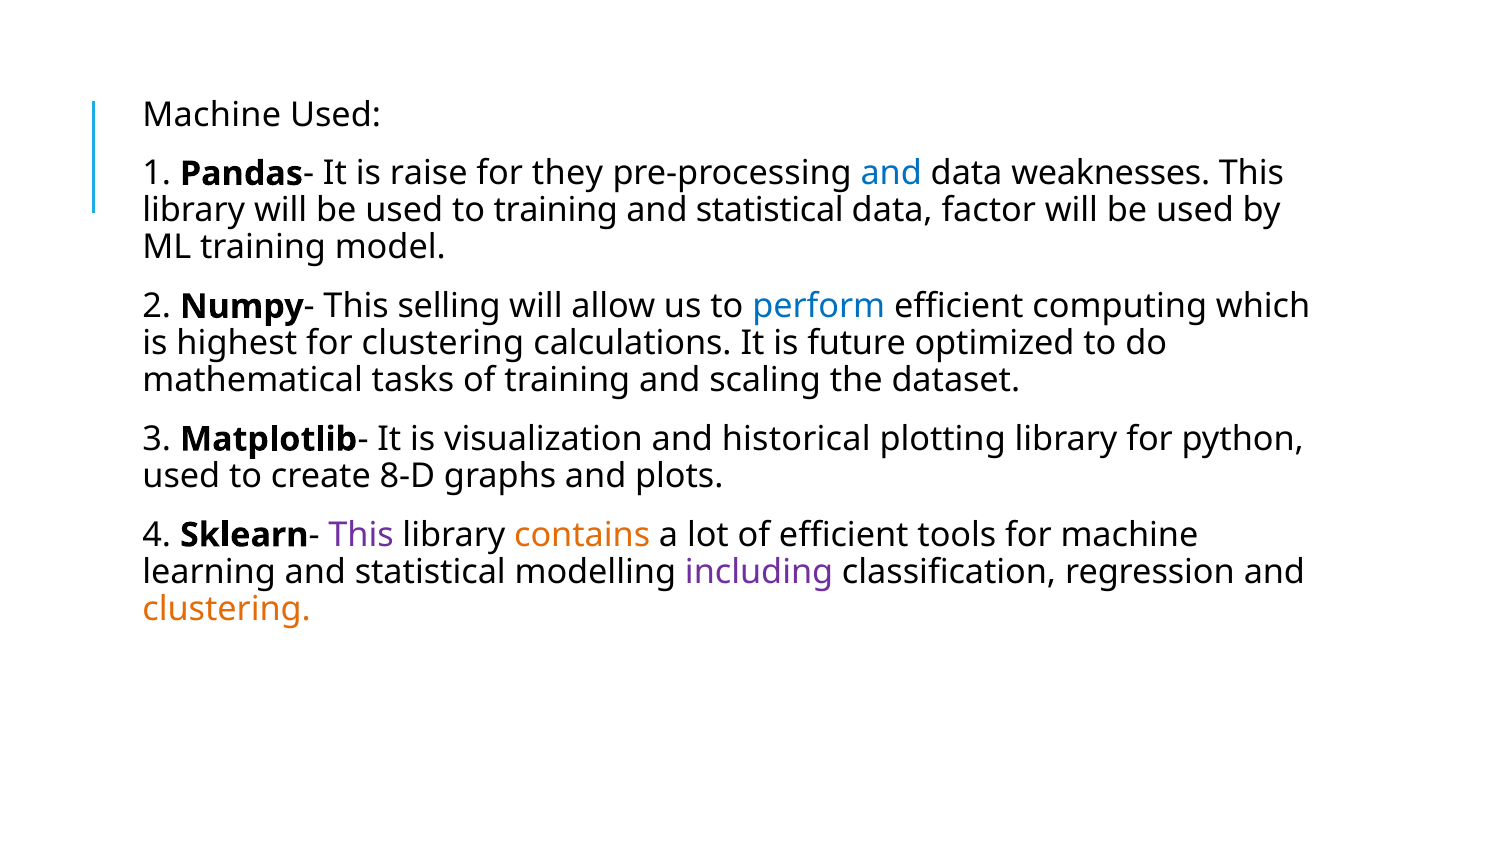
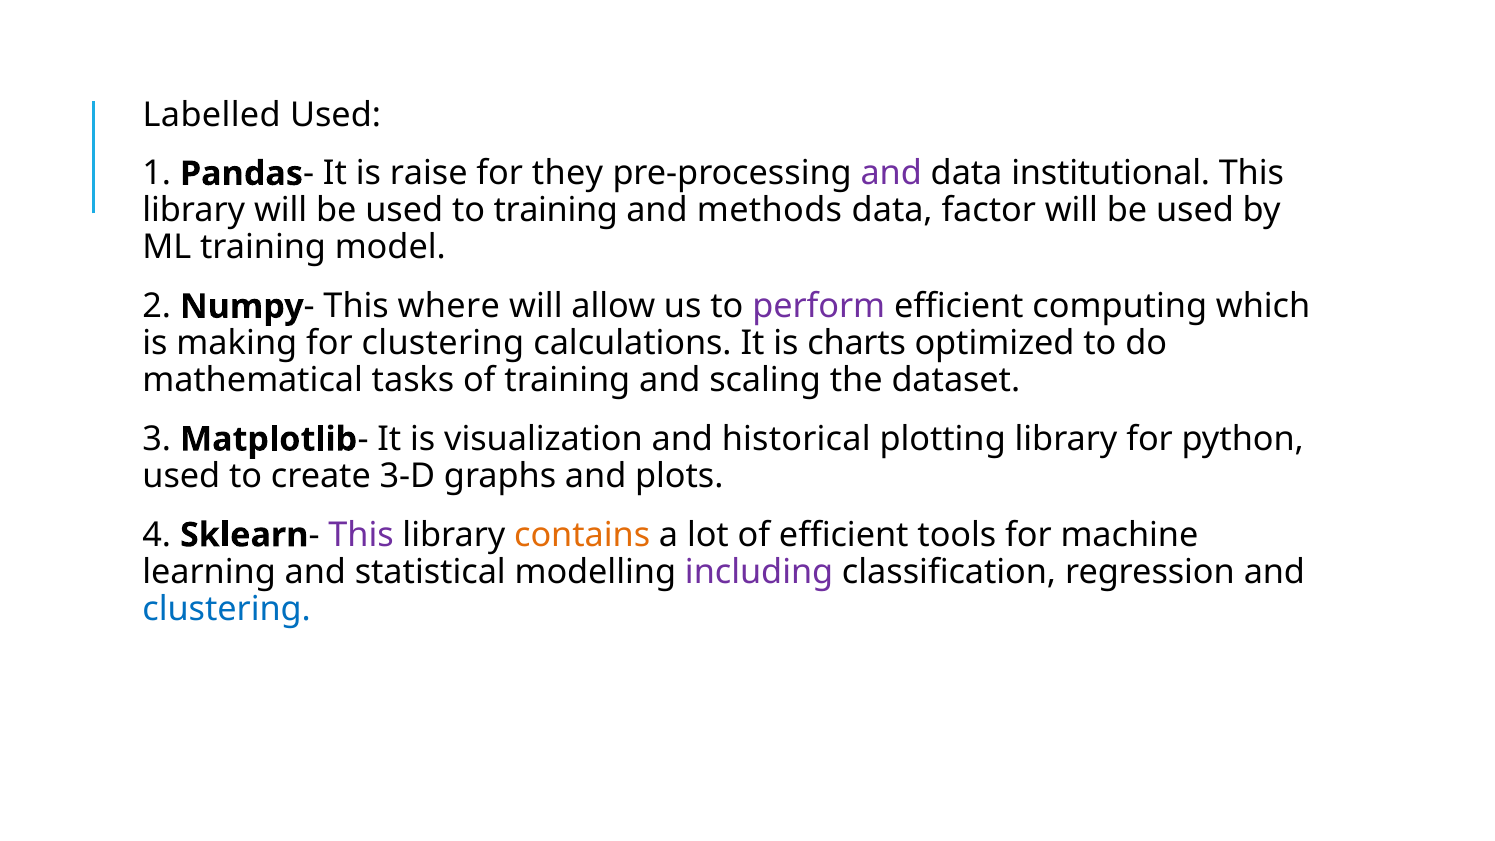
Machine at (212, 115): Machine -> Labelled
and at (891, 174) colour: blue -> purple
weaknesses: weaknesses -> institutional
statistical at (770, 211): statistical -> methods
selling: selling -> where
perform colour: blue -> purple
highest: highest -> making
future: future -> charts
8-D: 8-D -> 3-D
clustering at (227, 609) colour: orange -> blue
